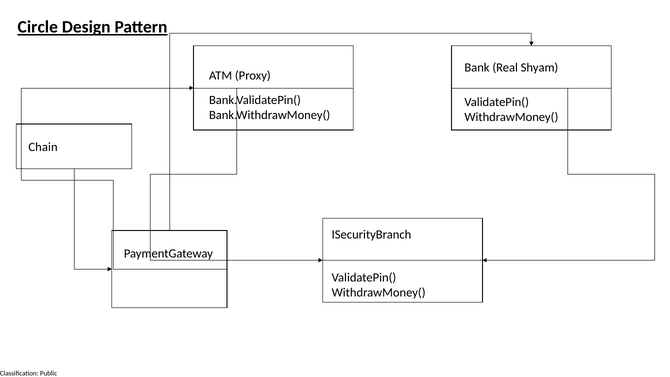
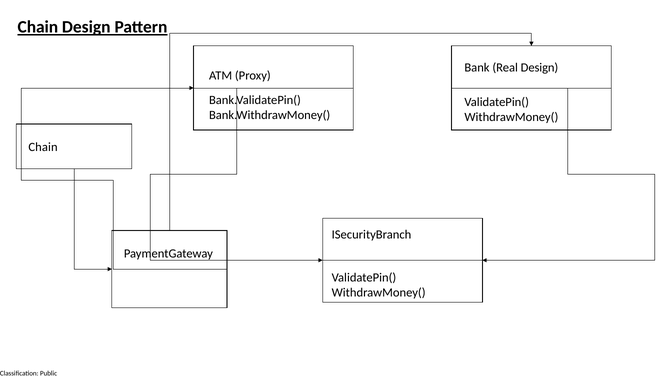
Circle at (38, 27): Circle -> Chain
Real Shyam: Shyam -> Design
